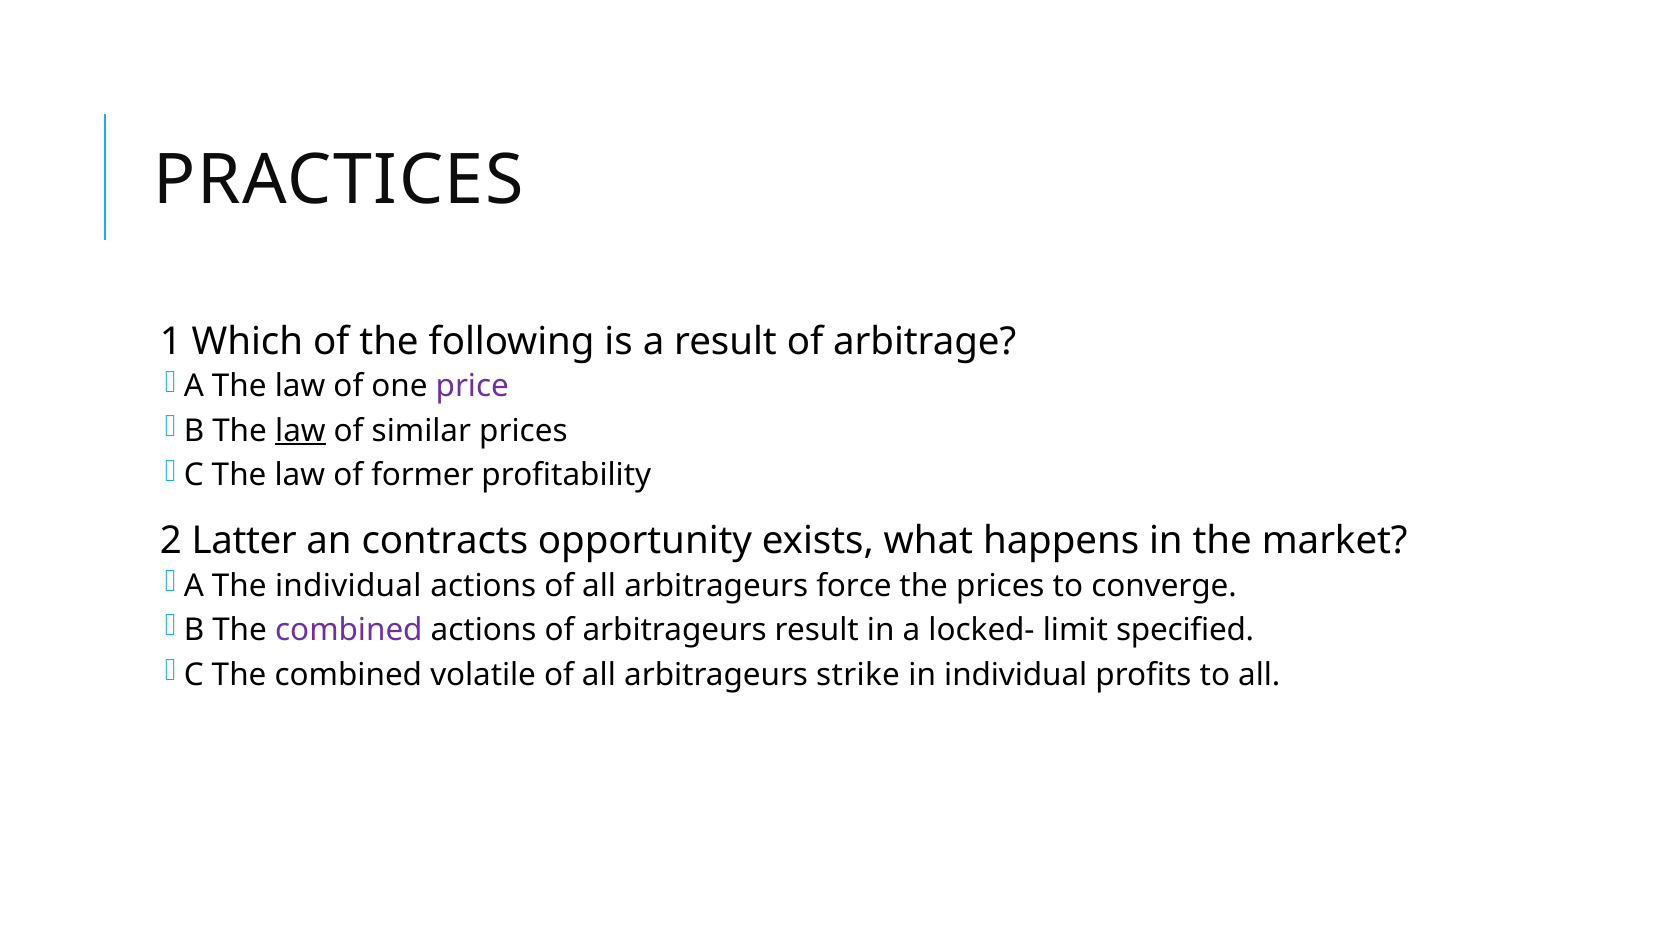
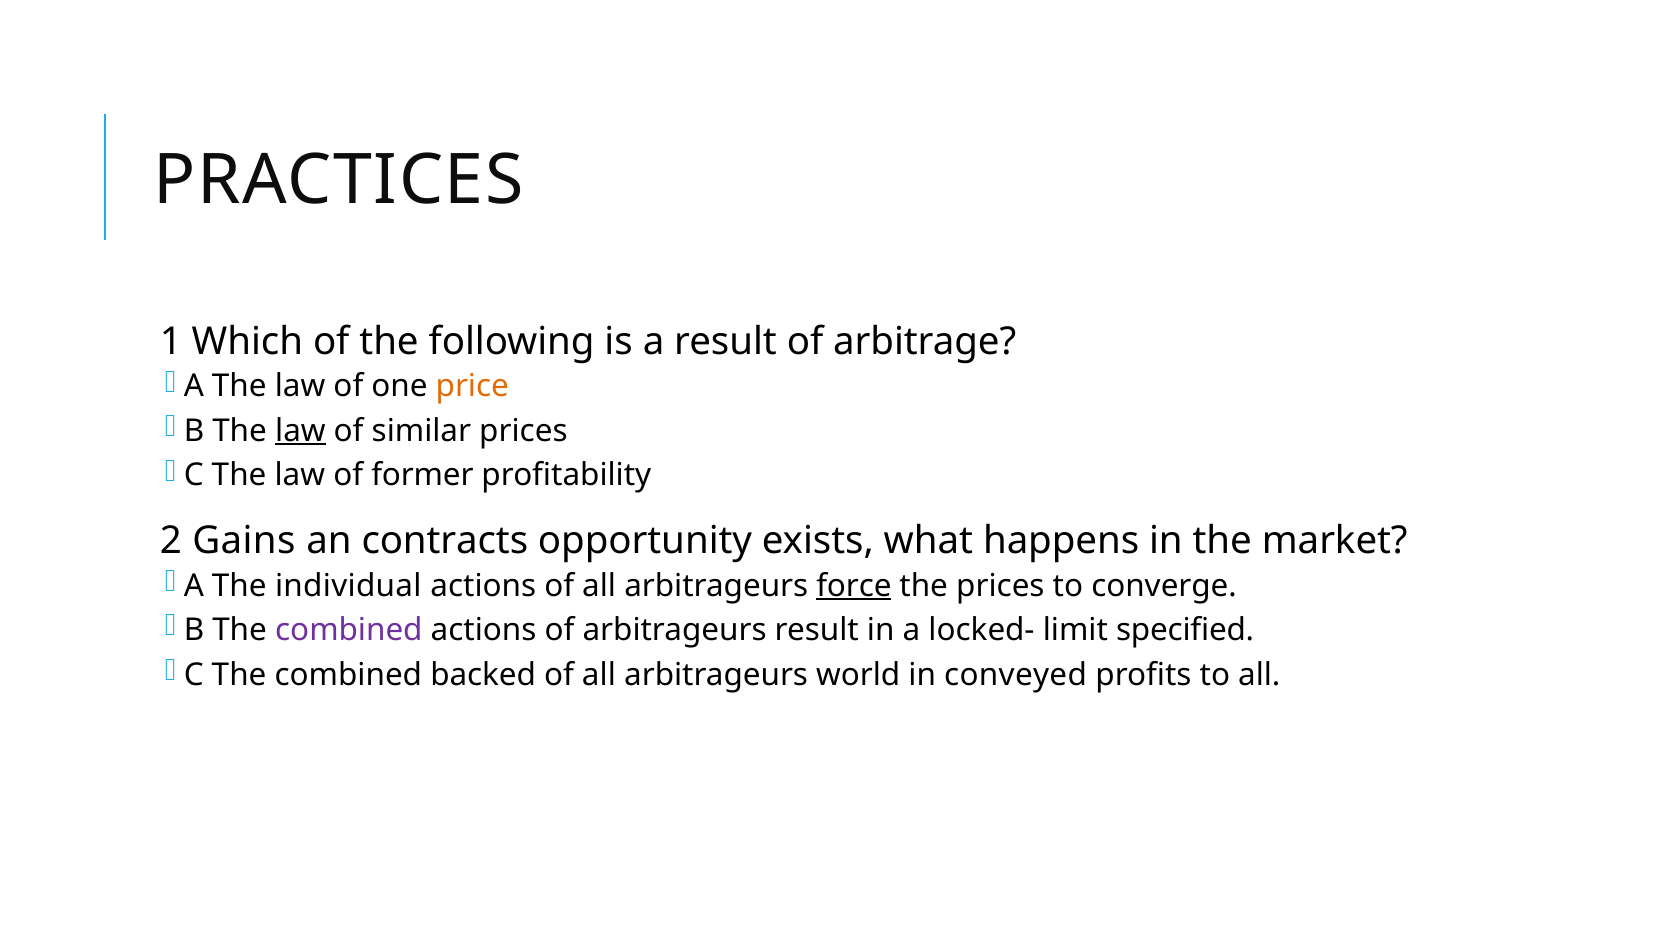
price colour: purple -> orange
Latter: Latter -> Gains
force underline: none -> present
volatile: volatile -> backed
strike: strike -> world
in individual: individual -> conveyed
